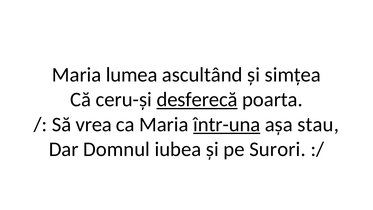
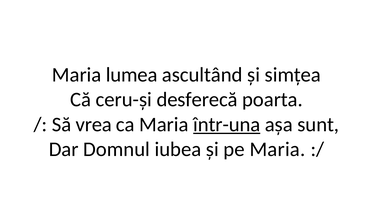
desferecă underline: present -> none
stau: stau -> sunt
pe Surori: Surori -> Maria
